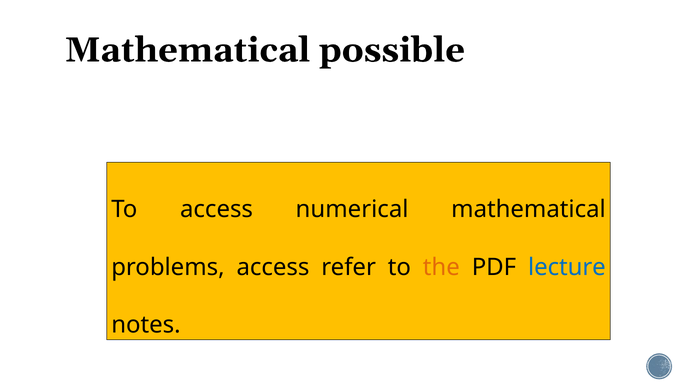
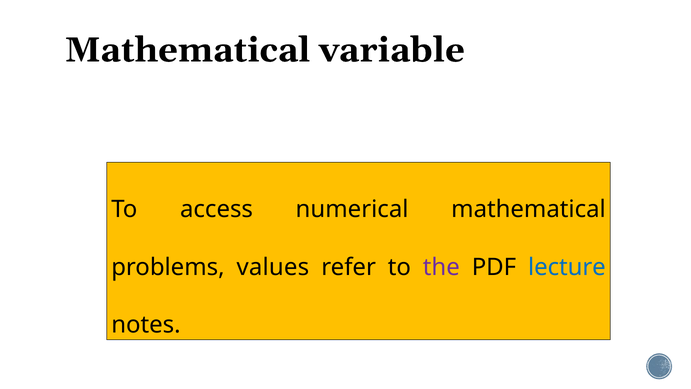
possible: possible -> variable
problems access: access -> values
the colour: orange -> purple
